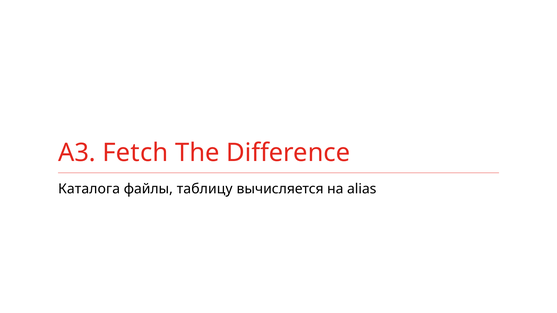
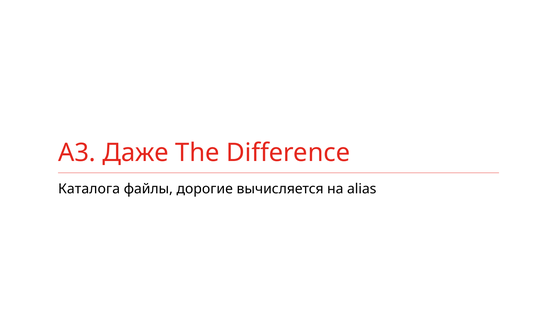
Fetch: Fetch -> Даже
таблицу: таблицу -> дорогие
